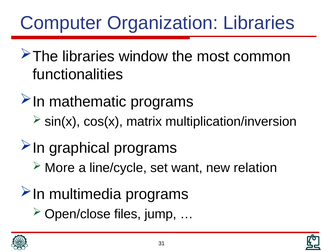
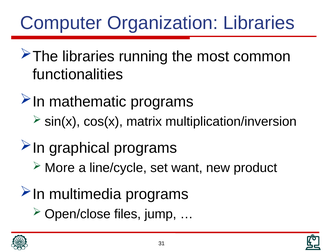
window: window -> running
relation: relation -> product
